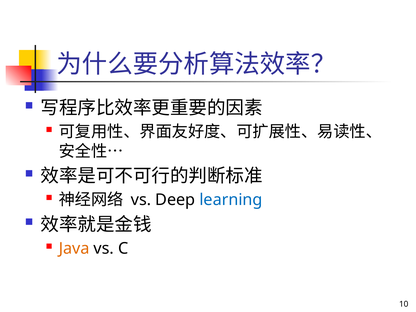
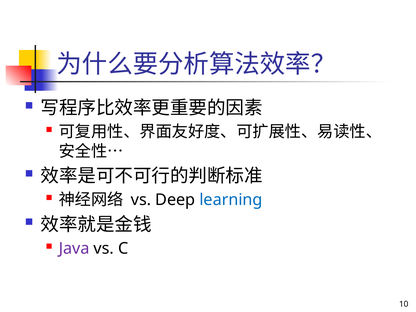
Java colour: orange -> purple
